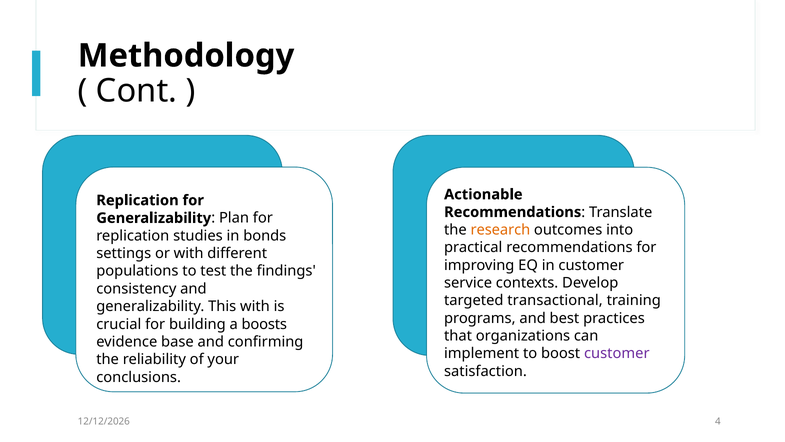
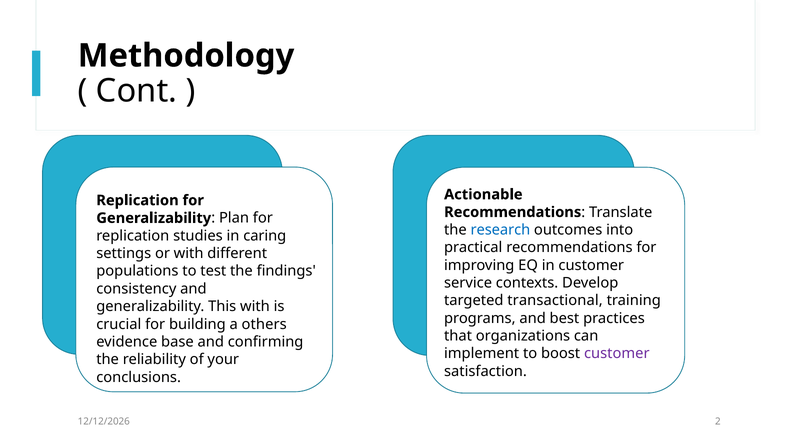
research colour: orange -> blue
bonds: bonds -> caring
boosts: boosts -> others
4: 4 -> 2
